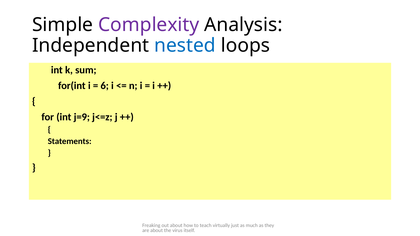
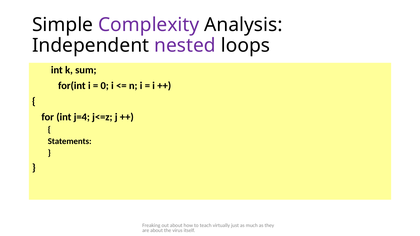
nested colour: blue -> purple
6: 6 -> 0
j=9: j=9 -> j=4
